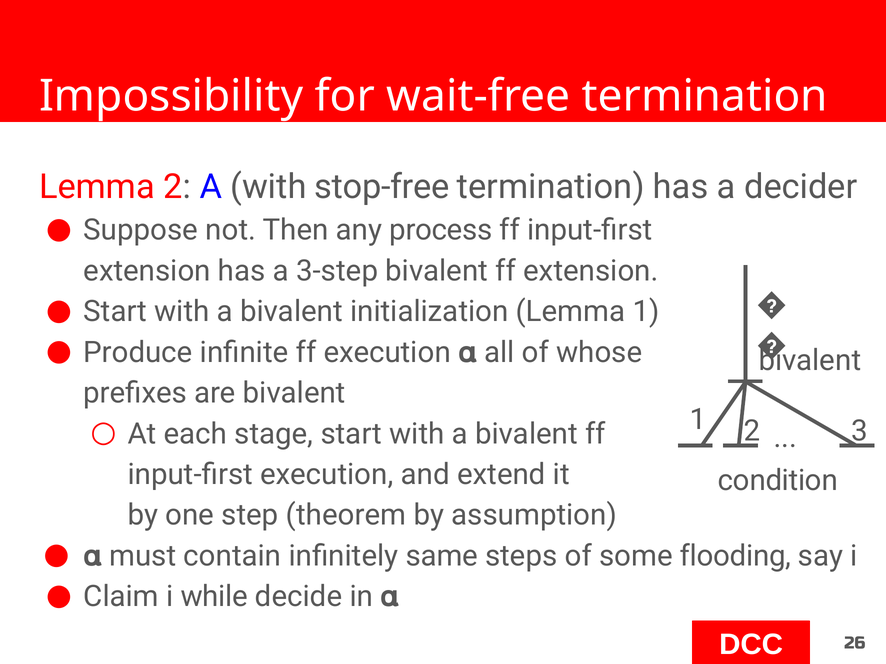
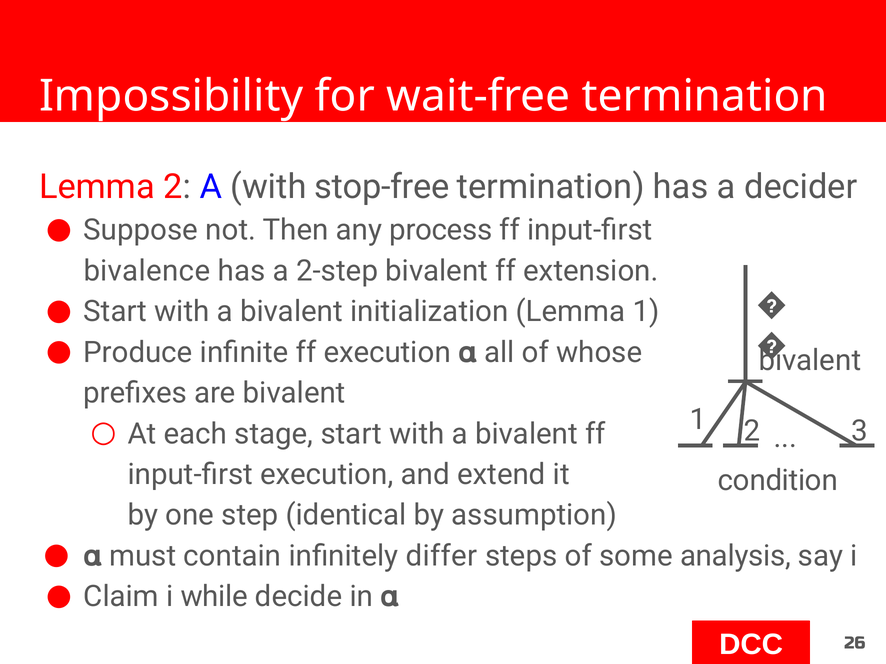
extension at (147, 271): extension -> bivalence
3-step: 3-step -> 2-step
theorem: theorem -> identical
same: same -> differ
flooding: flooding -> analysis
